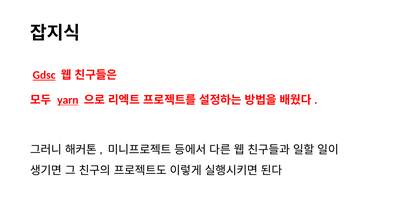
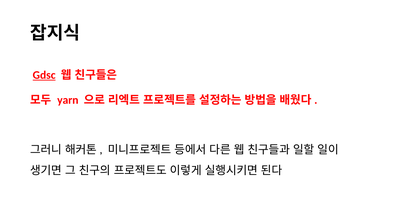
yarn underline: present -> none
